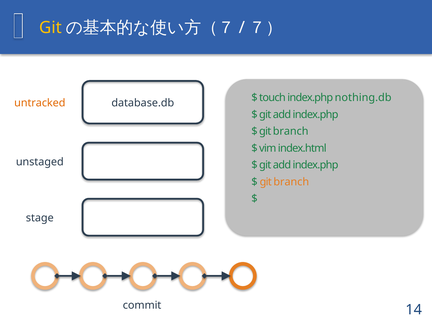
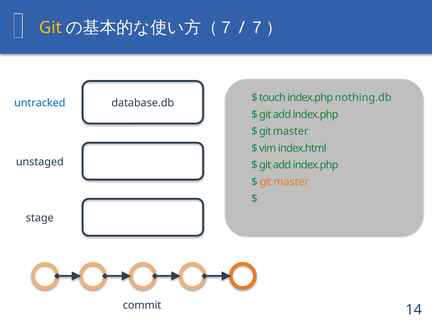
untracked colour: orange -> blue
branch at (291, 131): branch -> master
branch at (291, 182): branch -> master
